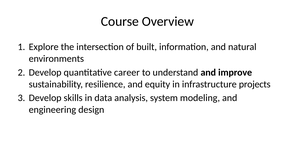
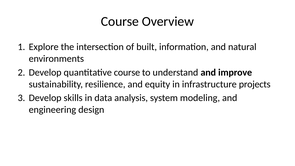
quantitative career: career -> course
